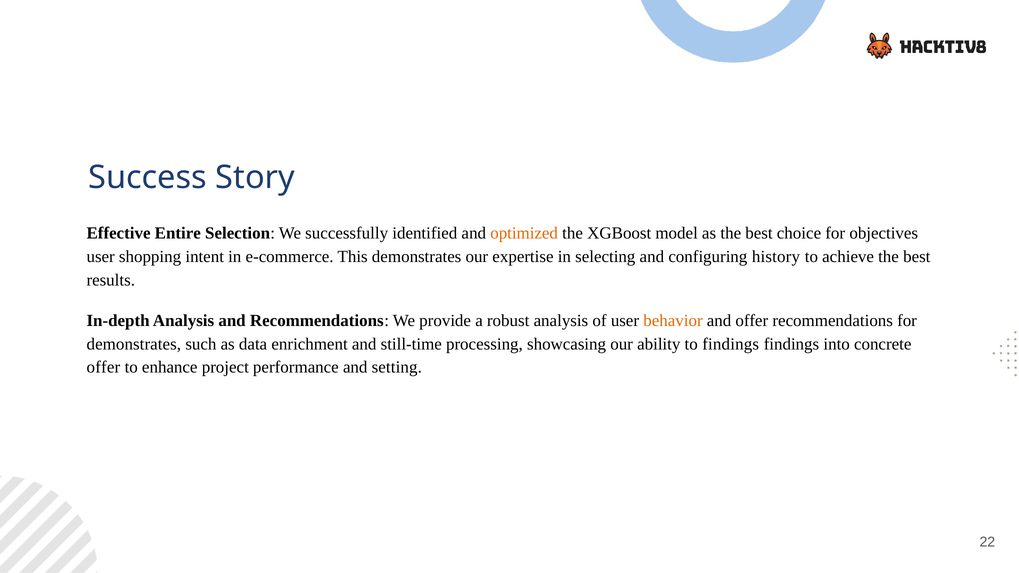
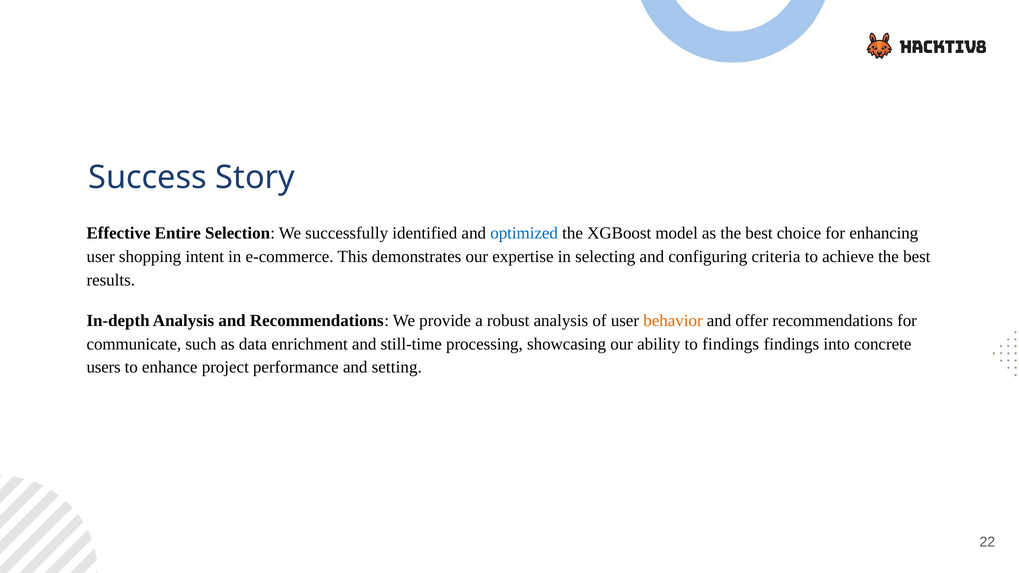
optimized colour: orange -> blue
objectives: objectives -> enhancing
history: history -> criteria
demonstrates at (134, 344): demonstrates -> communicate
offer at (103, 367): offer -> users
